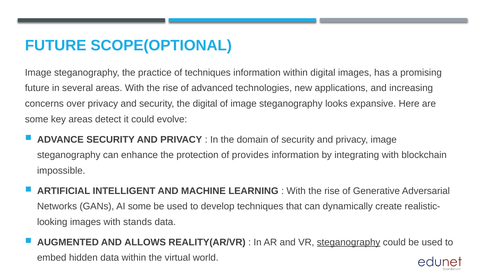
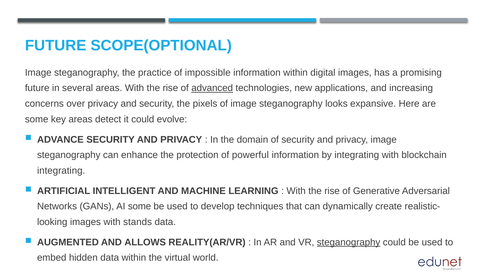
of techniques: techniques -> impossible
advanced underline: none -> present
the digital: digital -> pixels
provides: provides -> powerful
impossible at (61, 171): impossible -> integrating
